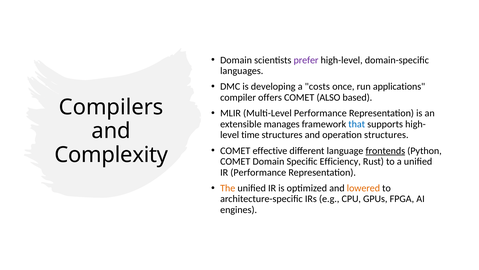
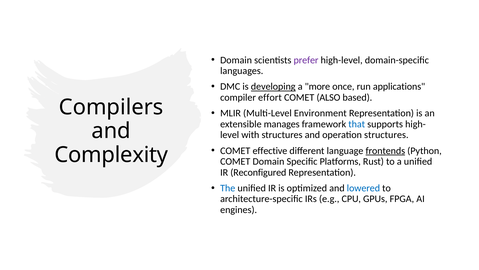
developing underline: none -> present
costs: costs -> more
offers: offers -> effort
Multi-Level Performance: Performance -> Environment
time: time -> with
Efficiency: Efficiency -> Platforms
IR Performance: Performance -> Reconfigured
The colour: orange -> blue
lowered colour: orange -> blue
